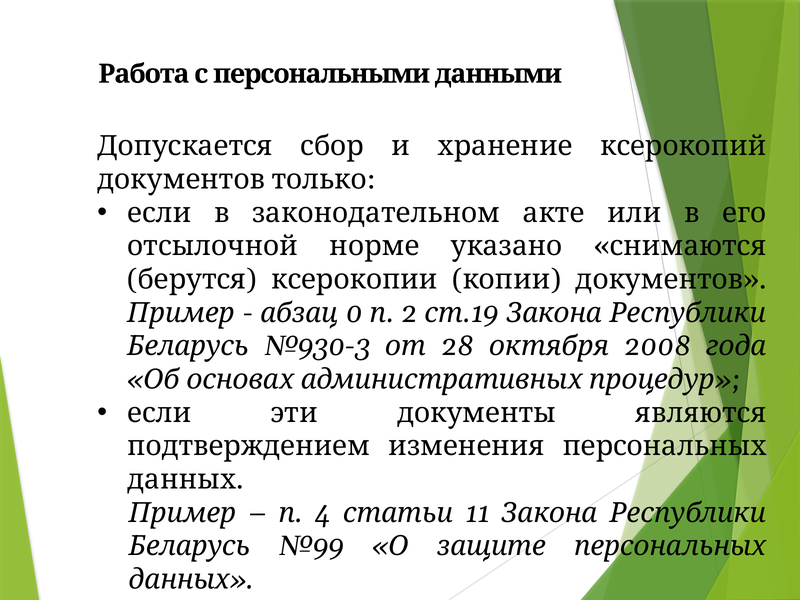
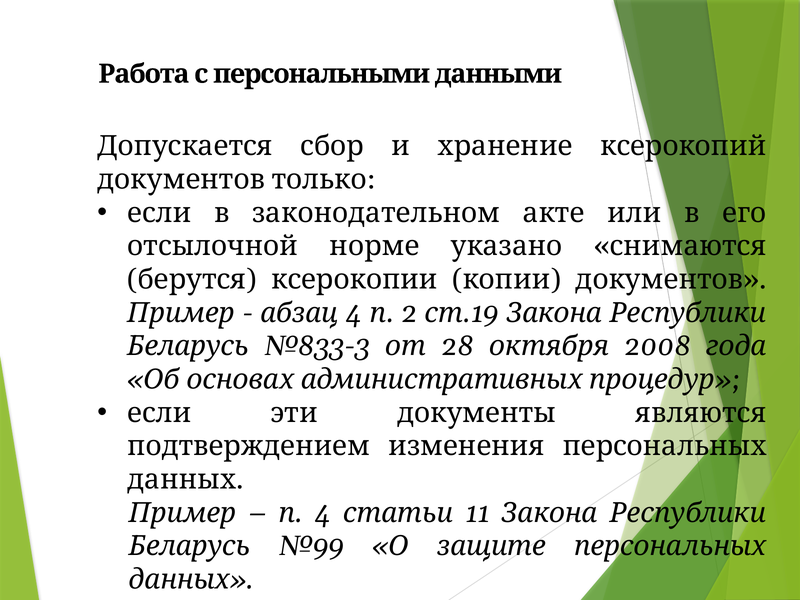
0 at (354, 313): 0 -> 4
№930-3: №930-3 -> №833-3
